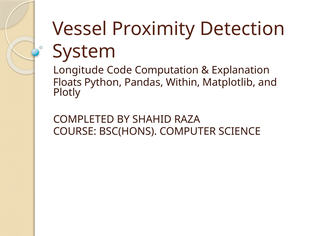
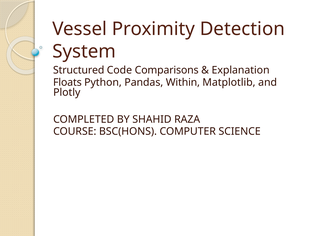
Longitude: Longitude -> Structured
Computation: Computation -> Comparisons
